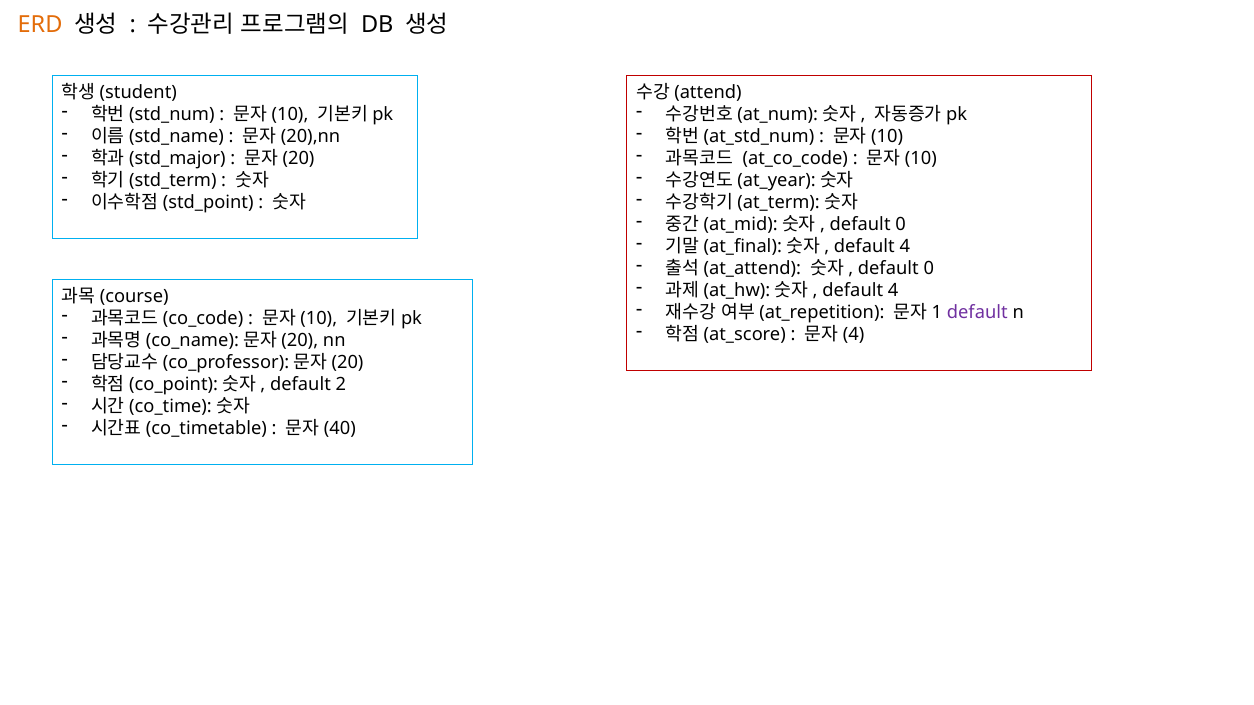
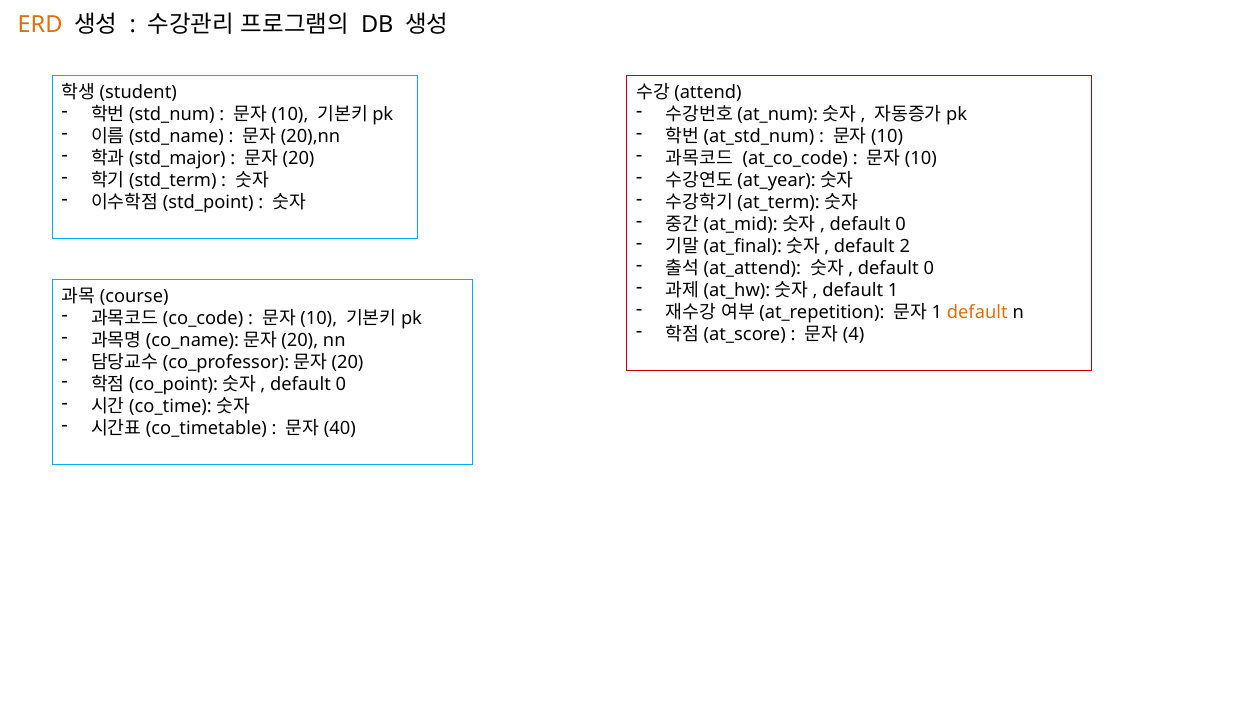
4 at (905, 246): 4 -> 2
4 at (893, 290): 4 -> 1
default at (977, 312) colour: purple -> orange
2 at (341, 385): 2 -> 0
